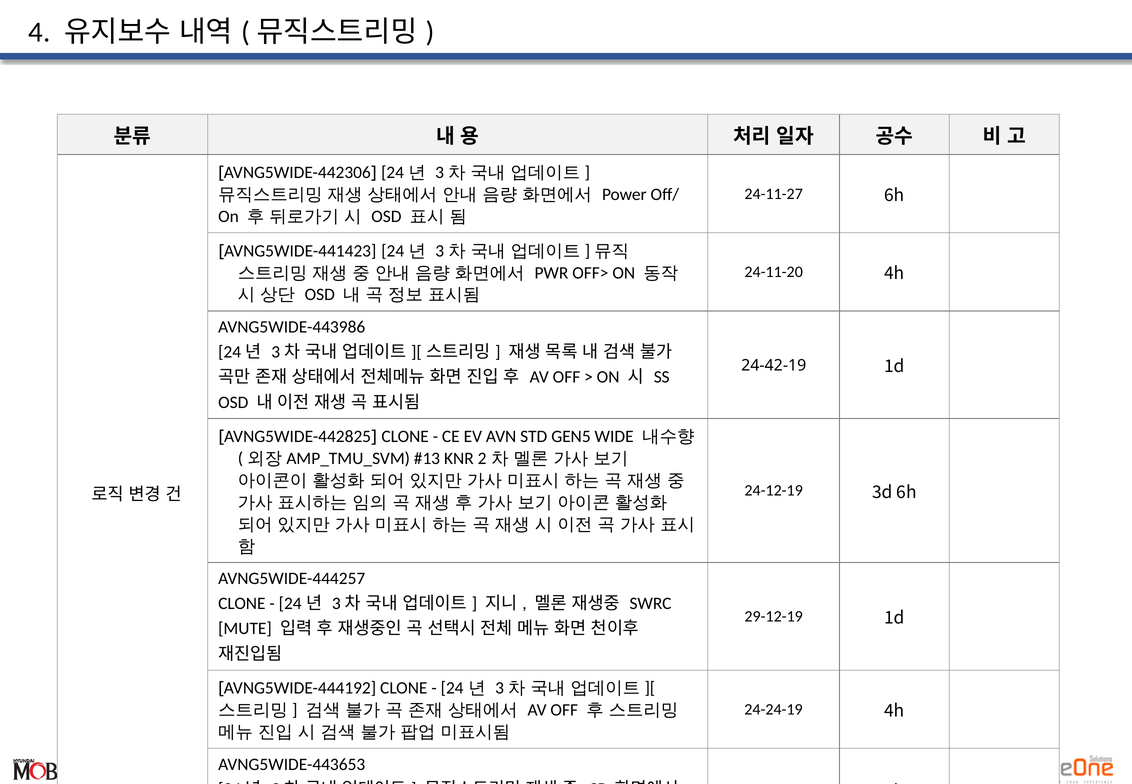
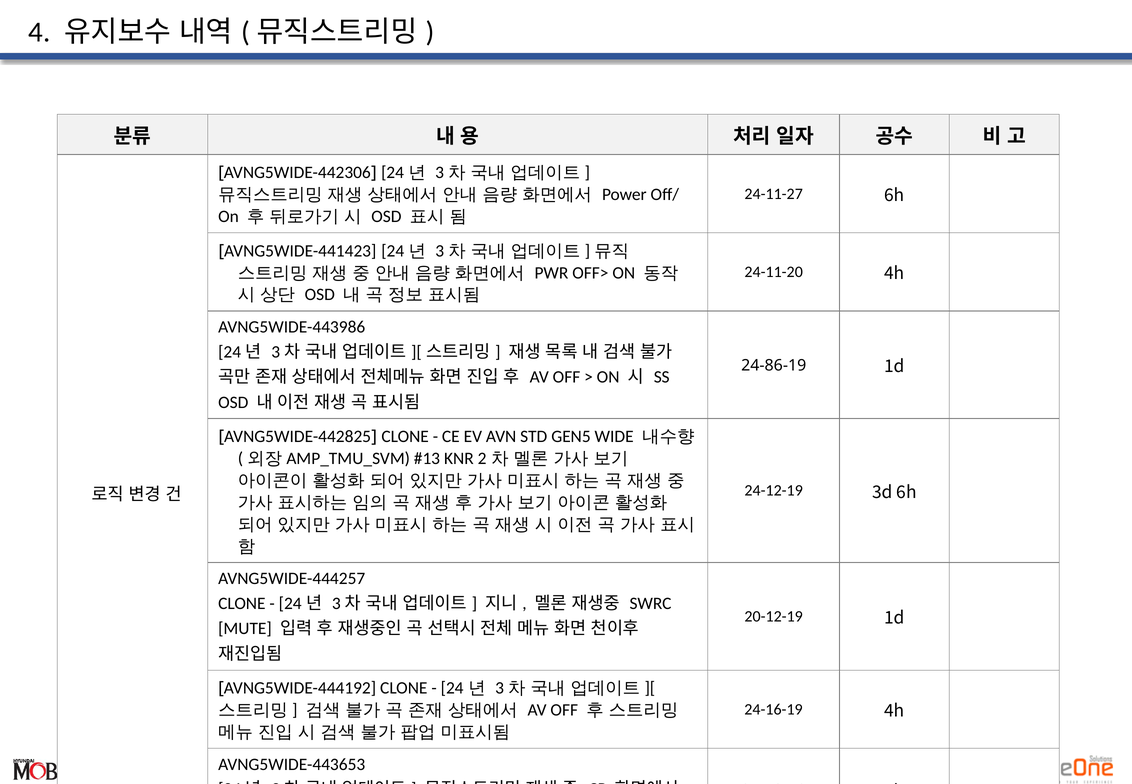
24-42-19: 24-42-19 -> 24-86-19
29-12-19: 29-12-19 -> 20-12-19
24-24-19: 24-24-19 -> 24-16-19
